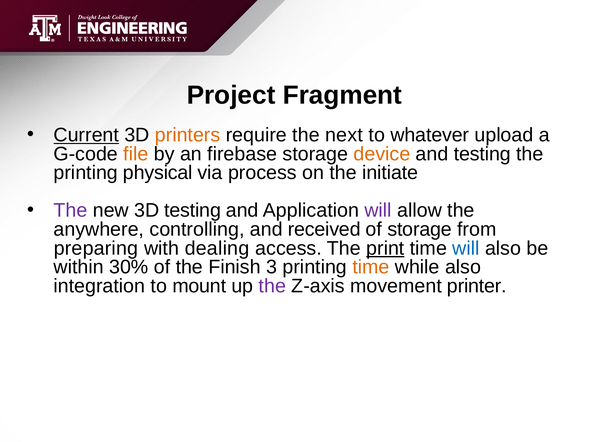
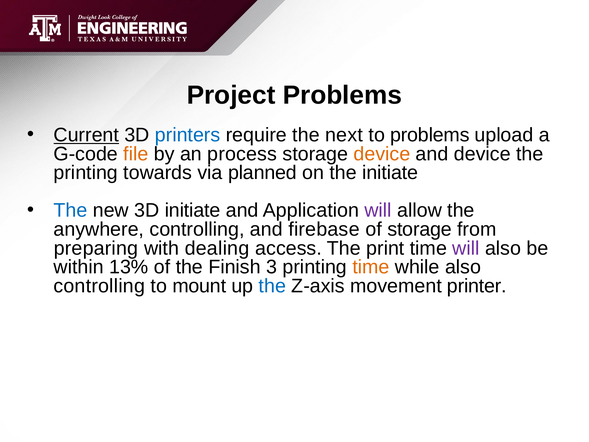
Project Fragment: Fragment -> Problems
printers colour: orange -> blue
to whatever: whatever -> problems
firebase: firebase -> process
and testing: testing -> device
physical: physical -> towards
process: process -> planned
The at (70, 210) colour: purple -> blue
3D testing: testing -> initiate
received: received -> firebase
print underline: present -> none
will at (466, 248) colour: blue -> purple
30%: 30% -> 13%
integration at (99, 286): integration -> controlling
the at (272, 286) colour: purple -> blue
